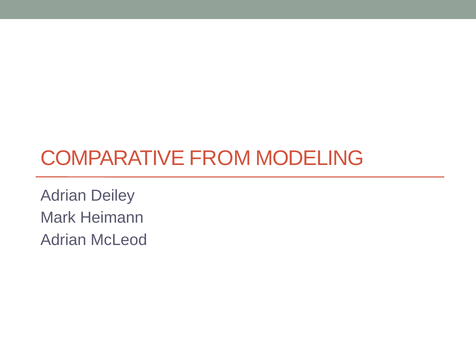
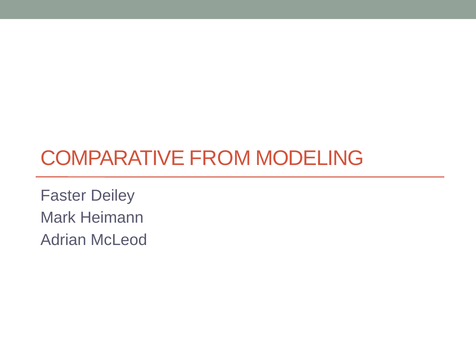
Adrian at (63, 195): Adrian -> Faster
